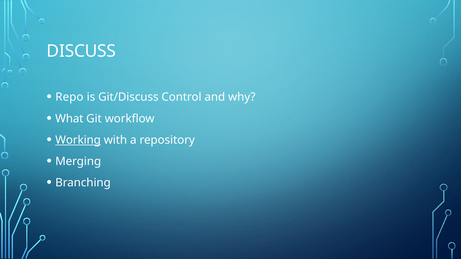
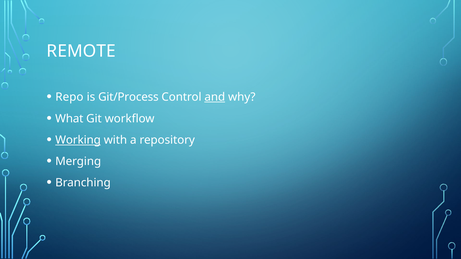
DISCUSS: DISCUSS -> REMOTE
Git/Discuss: Git/Discuss -> Git/Process
and underline: none -> present
